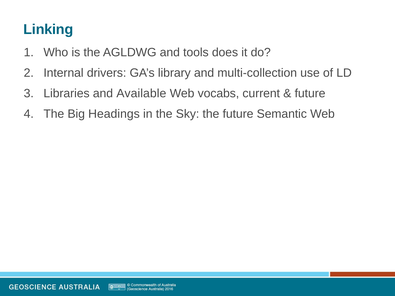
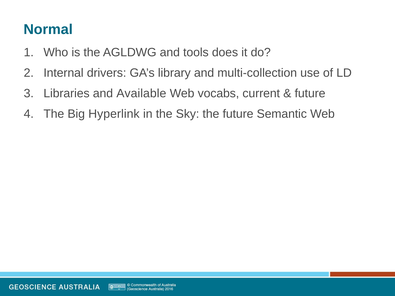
Linking: Linking -> Normal
Headings: Headings -> Hyperlink
